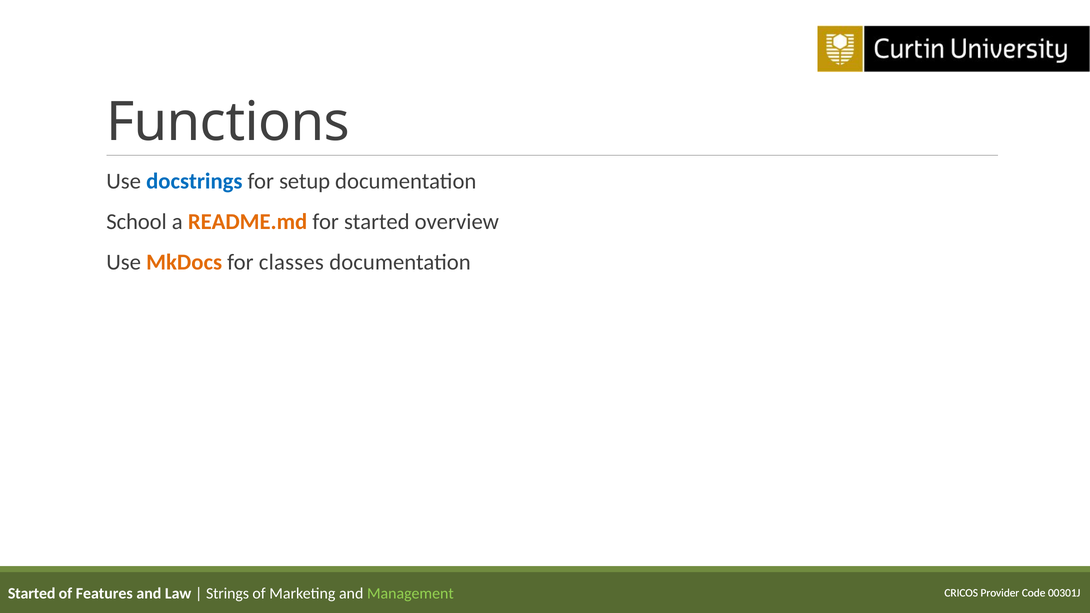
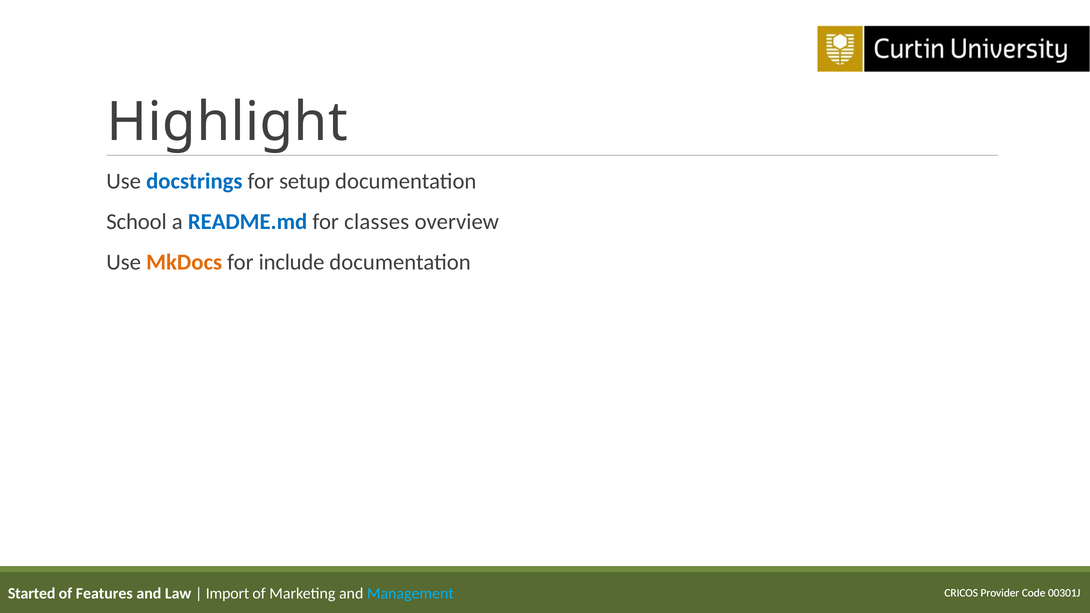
Functions: Functions -> Highlight
README.md colour: orange -> blue
for started: started -> classes
classes: classes -> include
Strings: Strings -> Import
Management colour: light green -> light blue
